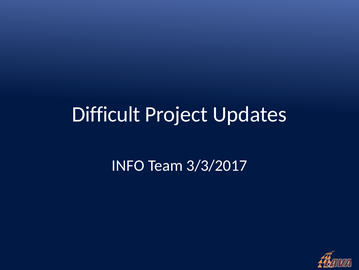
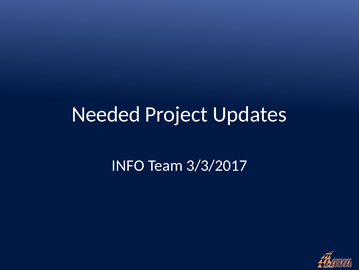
Difficult: Difficult -> Needed
